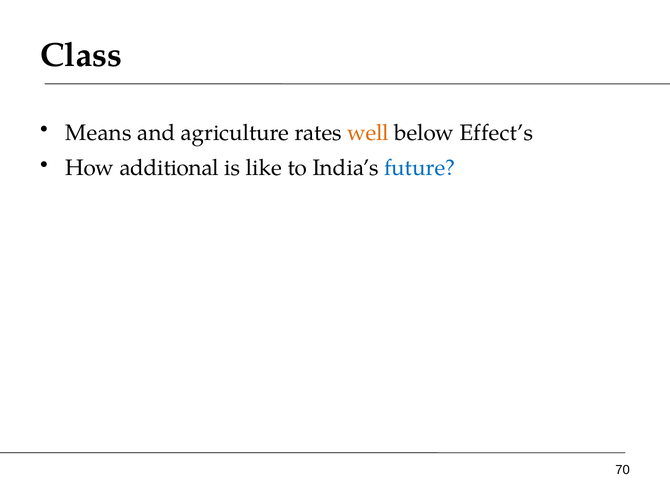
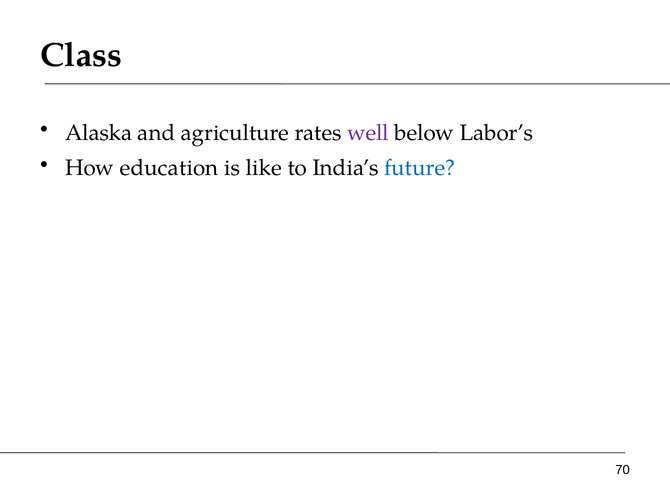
Means: Means -> Alaska
well colour: orange -> purple
Effect’s: Effect’s -> Labor’s
additional: additional -> education
